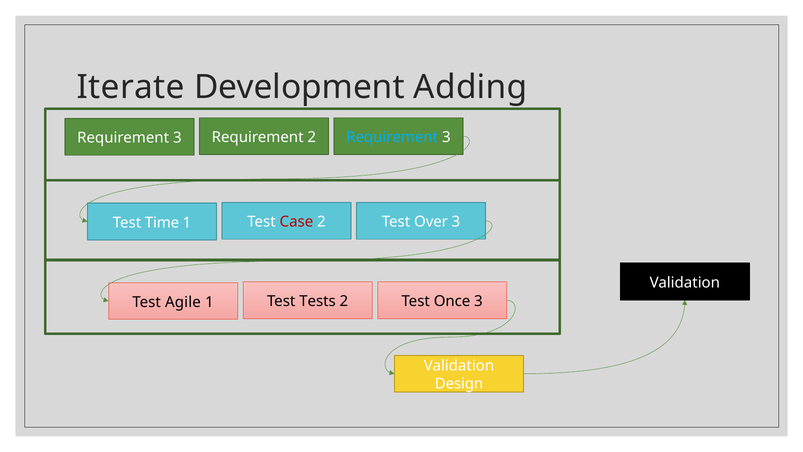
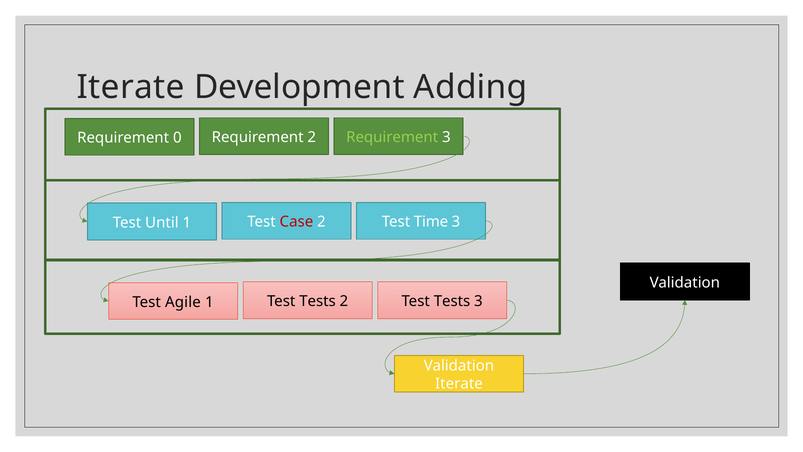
3 at (177, 138): 3 -> 0
Requirement at (392, 137) colour: light blue -> light green
Time: Time -> Until
Over: Over -> Time
2 Test Once: Once -> Tests
Design at (459, 384): Design -> Iterate
